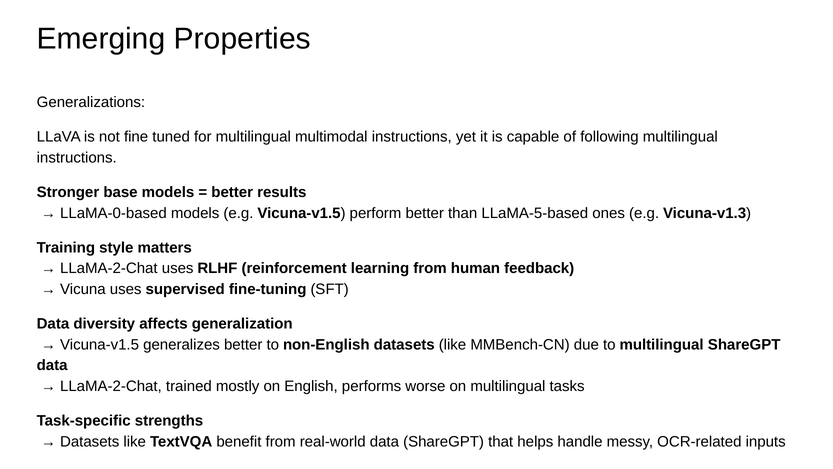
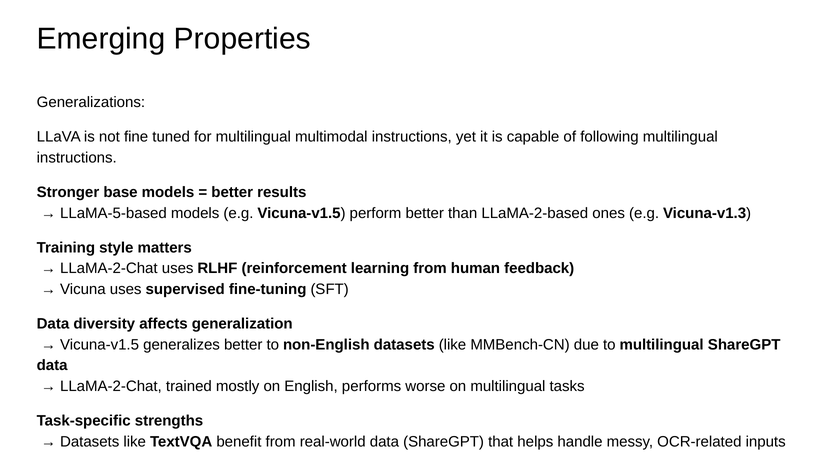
LLaMA-0-based: LLaMA-0-based -> LLaMA-5-based
LLaMA-5-based: LLaMA-5-based -> LLaMA-2-based
